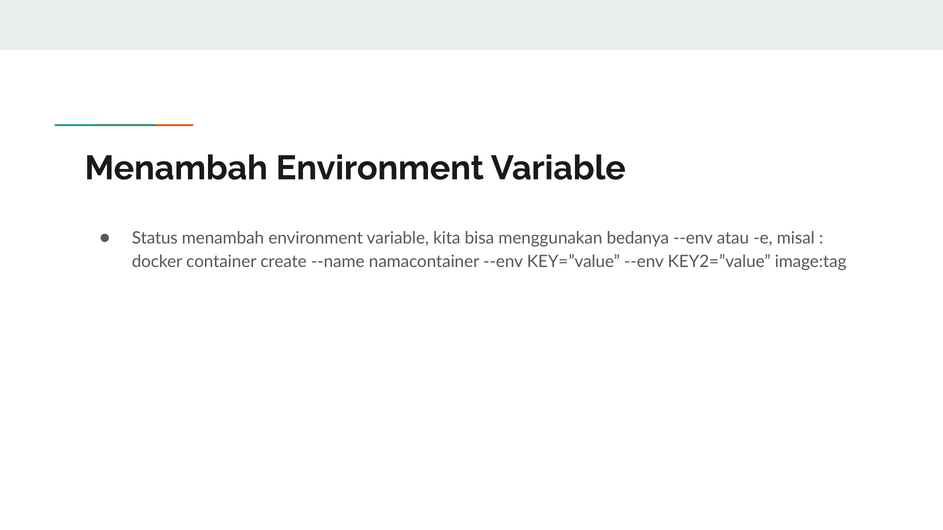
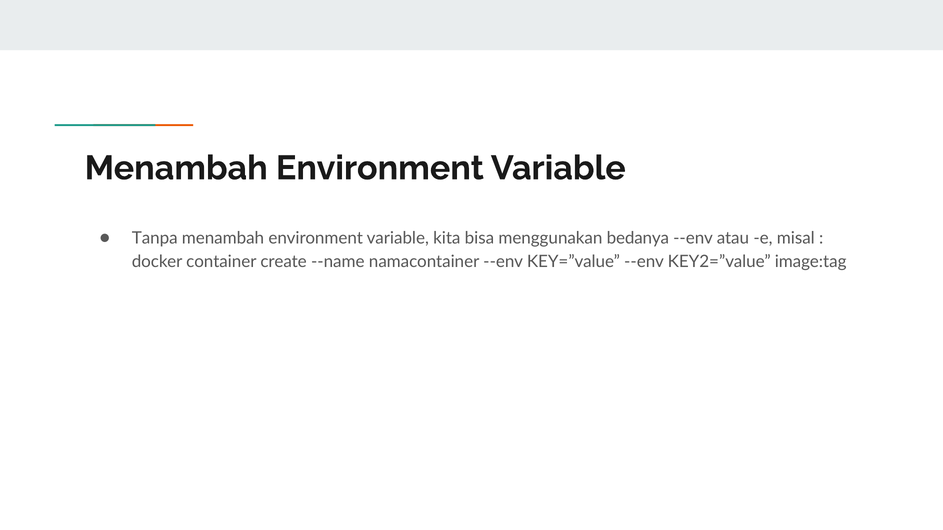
Status: Status -> Tanpa
